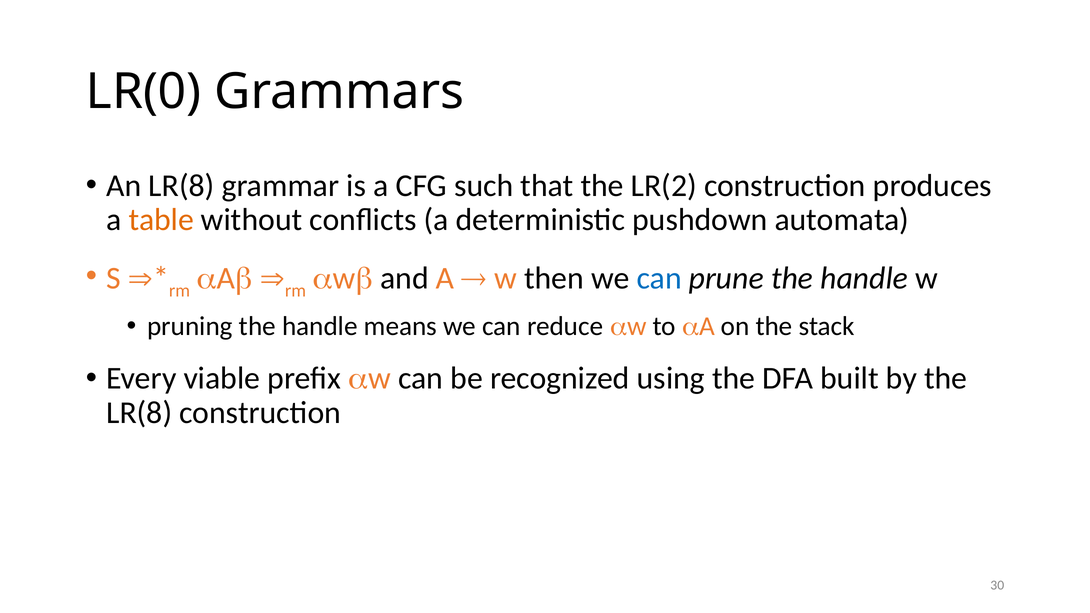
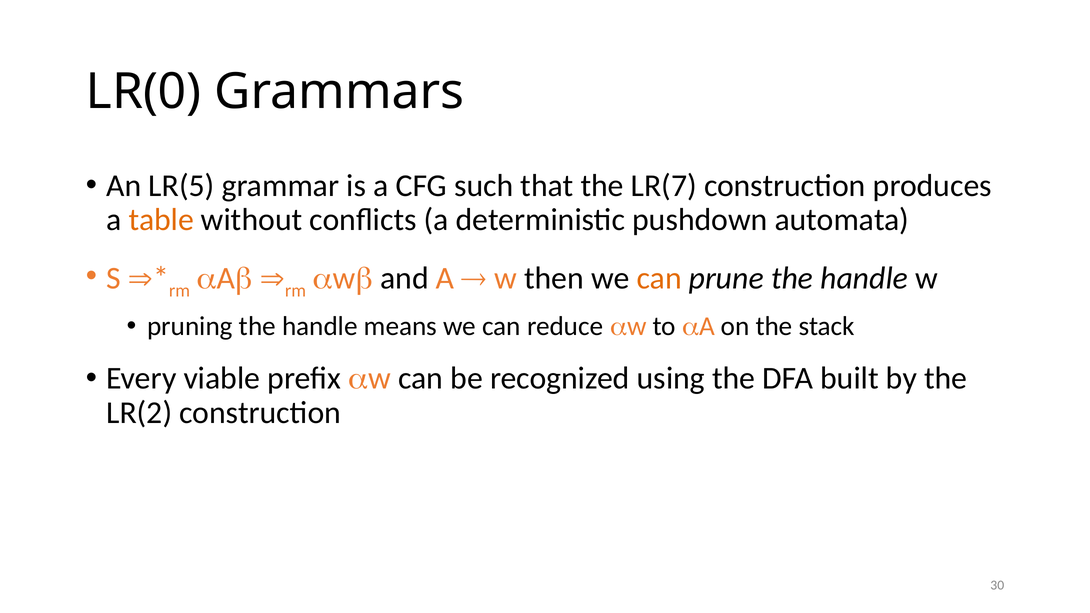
An LR(8: LR(8 -> LR(5
LR(2: LR(2 -> LR(7
can at (659, 279) colour: blue -> orange
LR(8 at (139, 413): LR(8 -> LR(2
